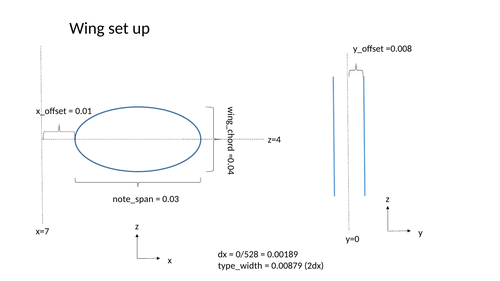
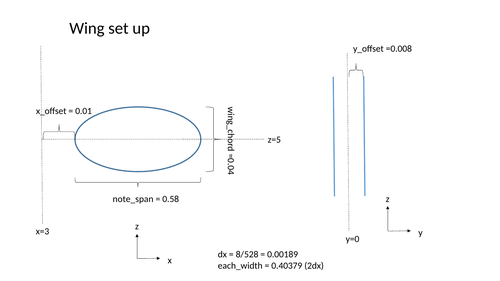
z=4: z=4 -> z=5
0.03: 0.03 -> 0.58
x=7: x=7 -> x=3
0/528: 0/528 -> 8/528
type_width: type_width -> each_width
0.00879: 0.00879 -> 0.40379
